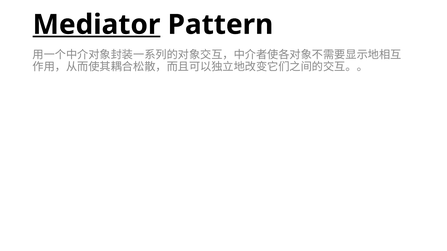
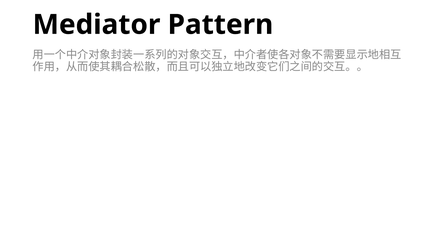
Mediator underline: present -> none
